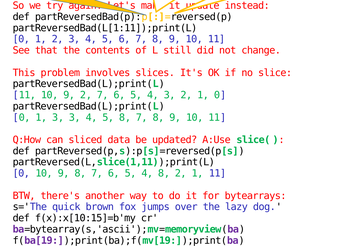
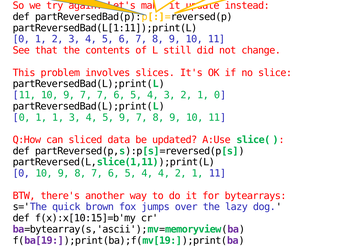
10 9 2: 2 -> 7
1 3: 3 -> 1
5 8: 8 -> 9
4 8: 8 -> 4
